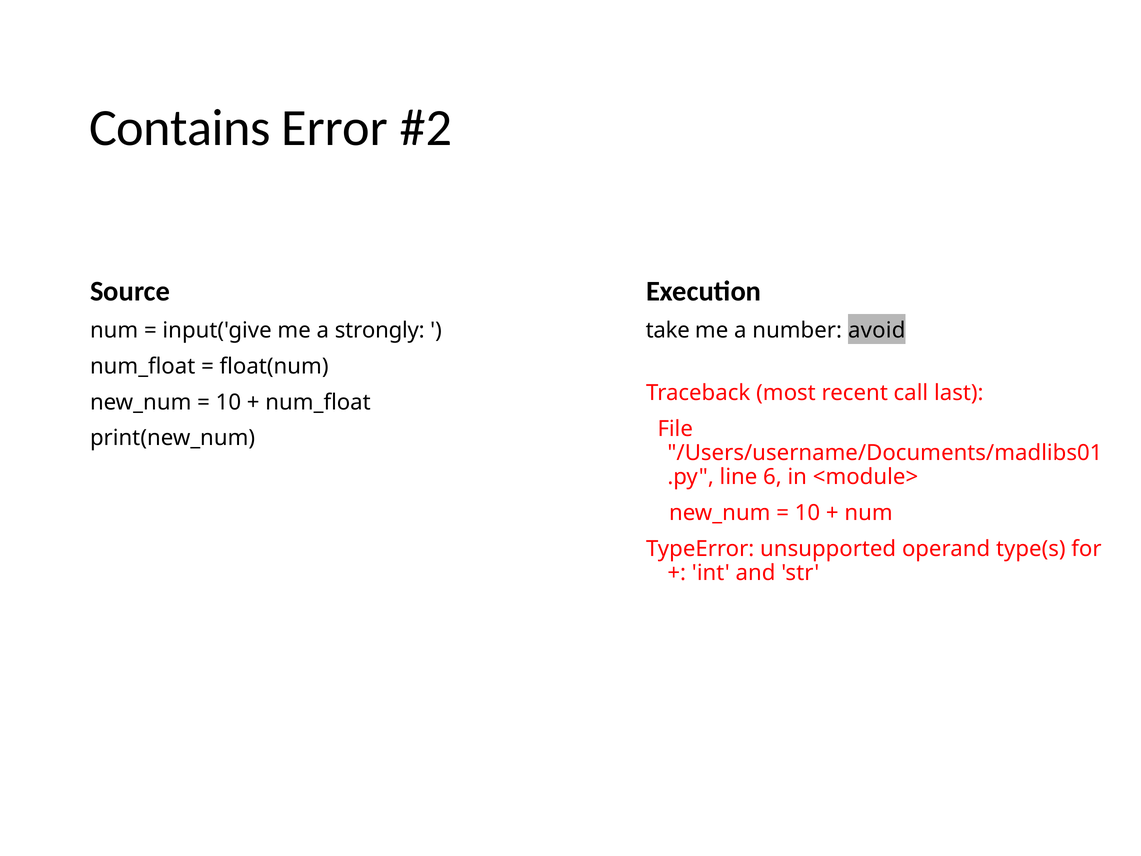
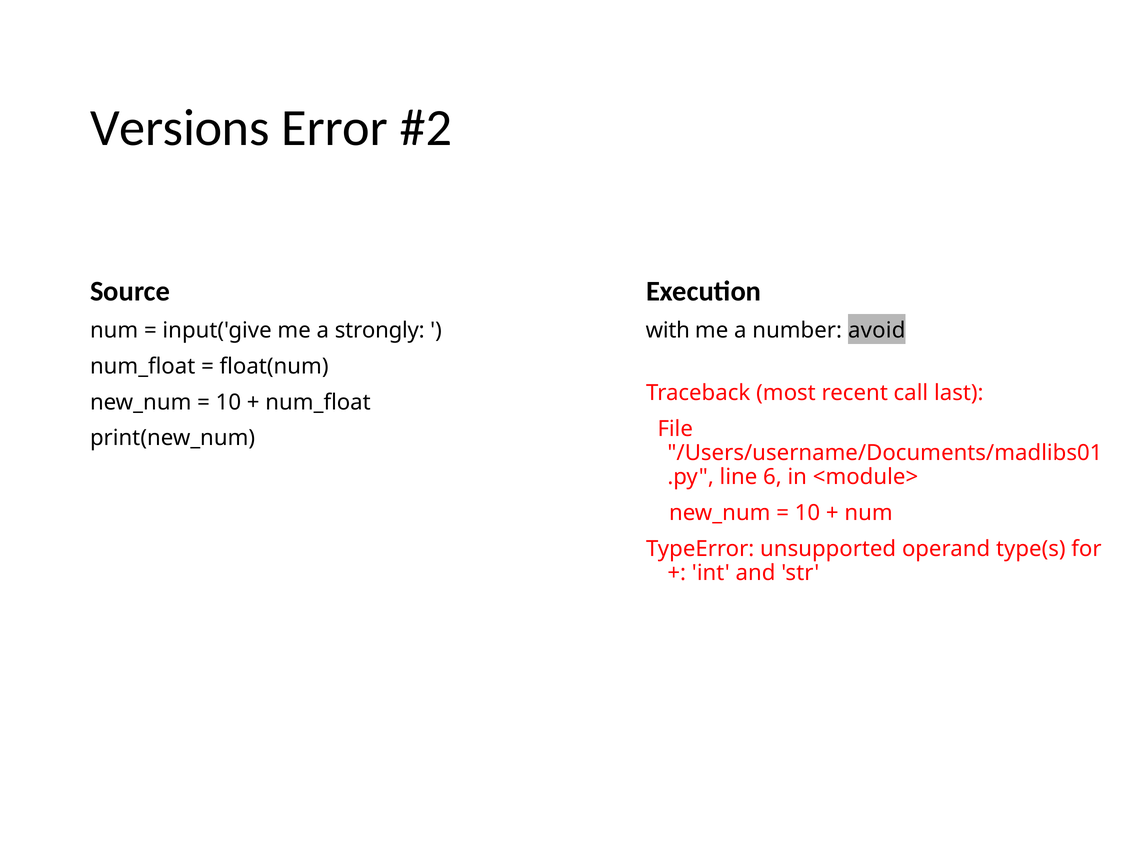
Contains: Contains -> Versions
take: take -> with
